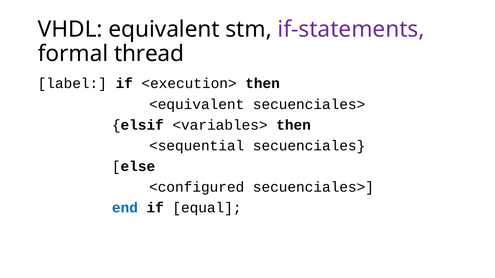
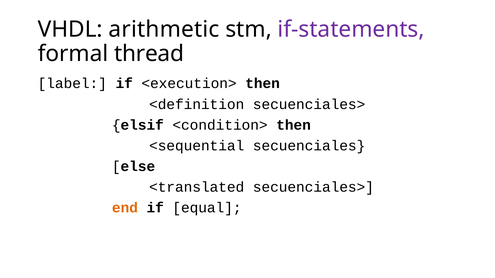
equivalent: equivalent -> arithmetic
<equivalent: <equivalent -> <definition
<variables>: <variables> -> <condition>
<configured: <configured -> <translated
end colour: blue -> orange
